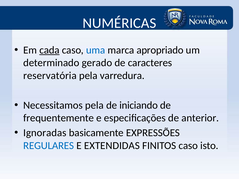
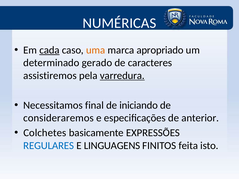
uma colour: blue -> orange
reservatória: reservatória -> assistiremos
varredura underline: none -> present
Necessitamos pela: pela -> final
frequentemente: frequentemente -> consideraremos
Ignoradas: Ignoradas -> Colchetes
EXTENDIDAS: EXTENDIDAS -> LINGUAGENS
FINITOS caso: caso -> feita
